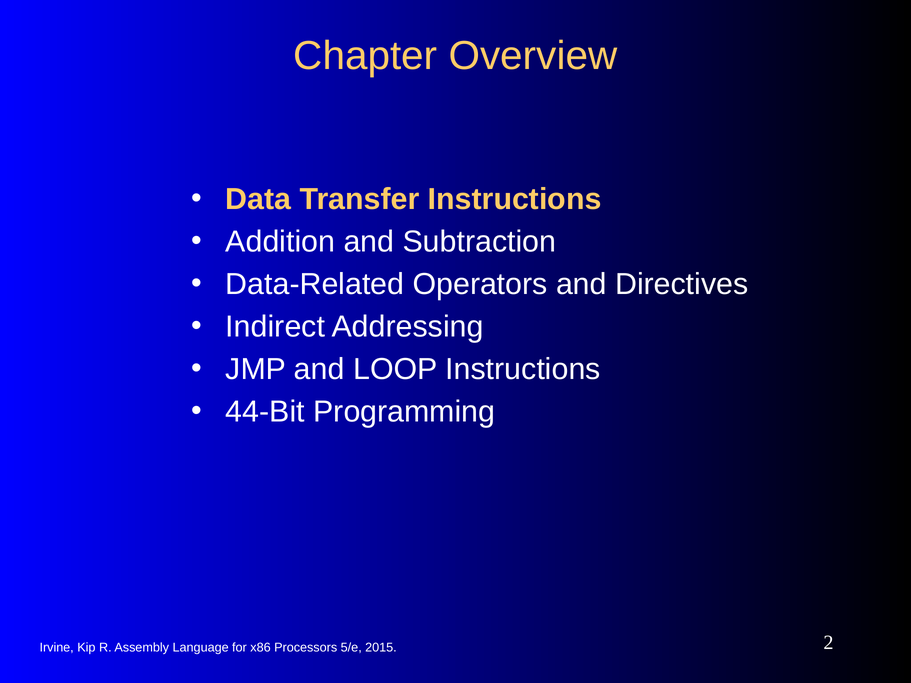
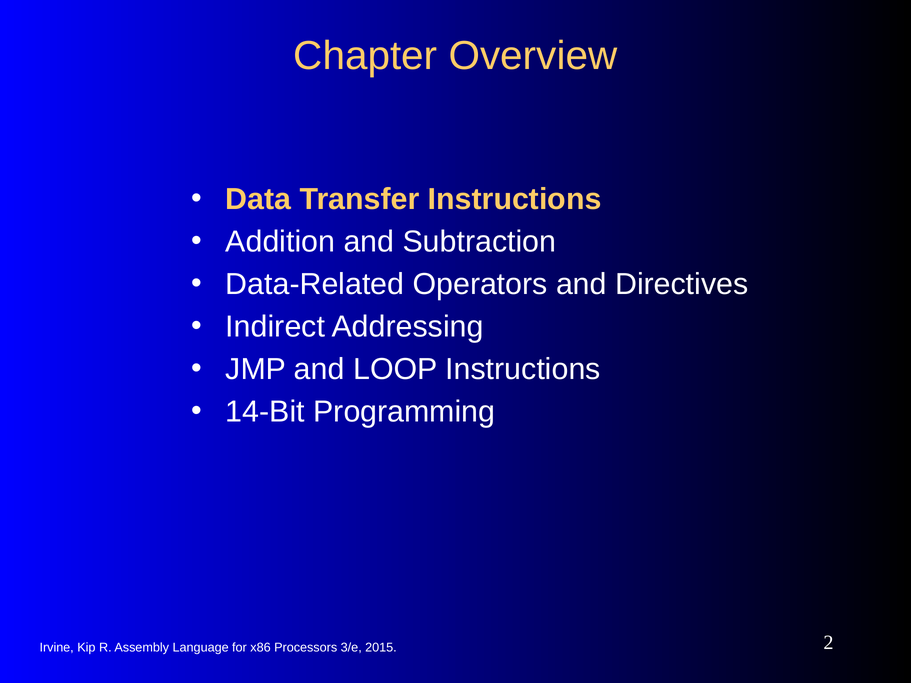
44-Bit: 44-Bit -> 14-Bit
5/e: 5/e -> 3/e
